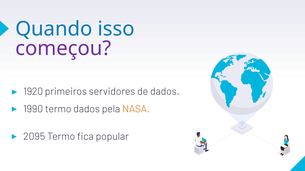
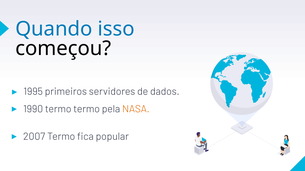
começou colour: purple -> black
1920: 1920 -> 1995
termo dados: dados -> termo
2095: 2095 -> 2007
